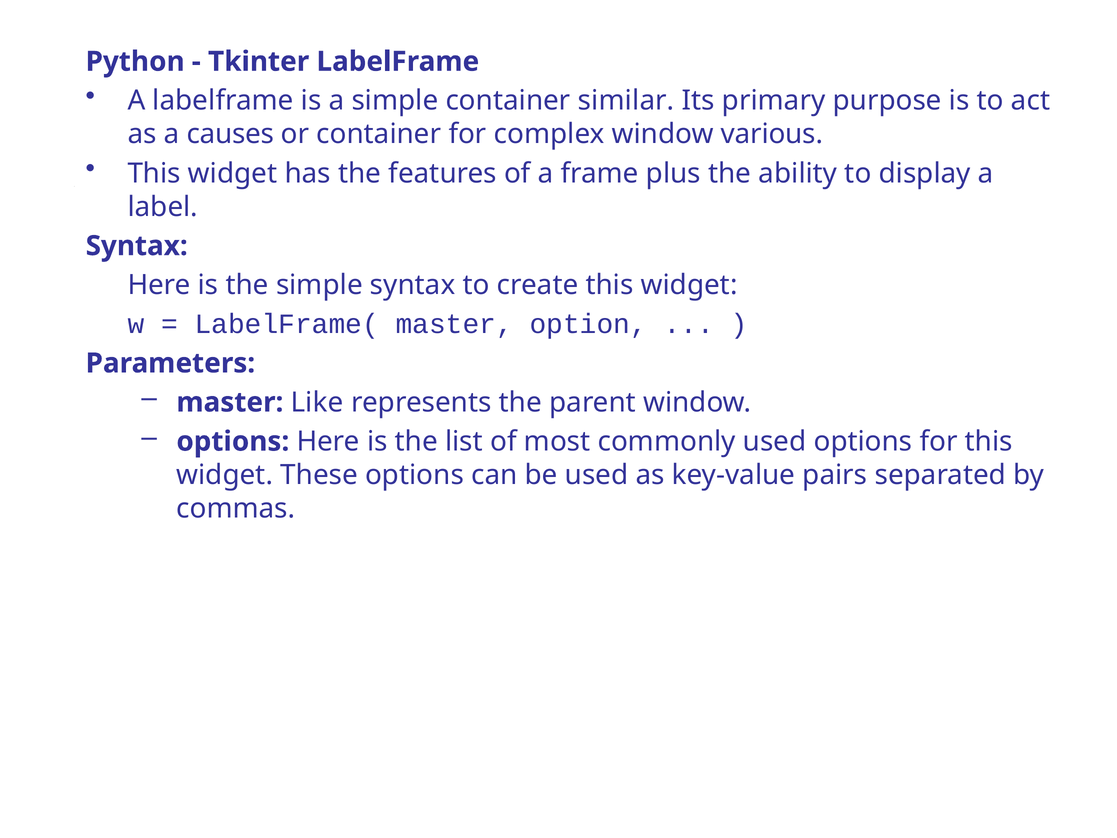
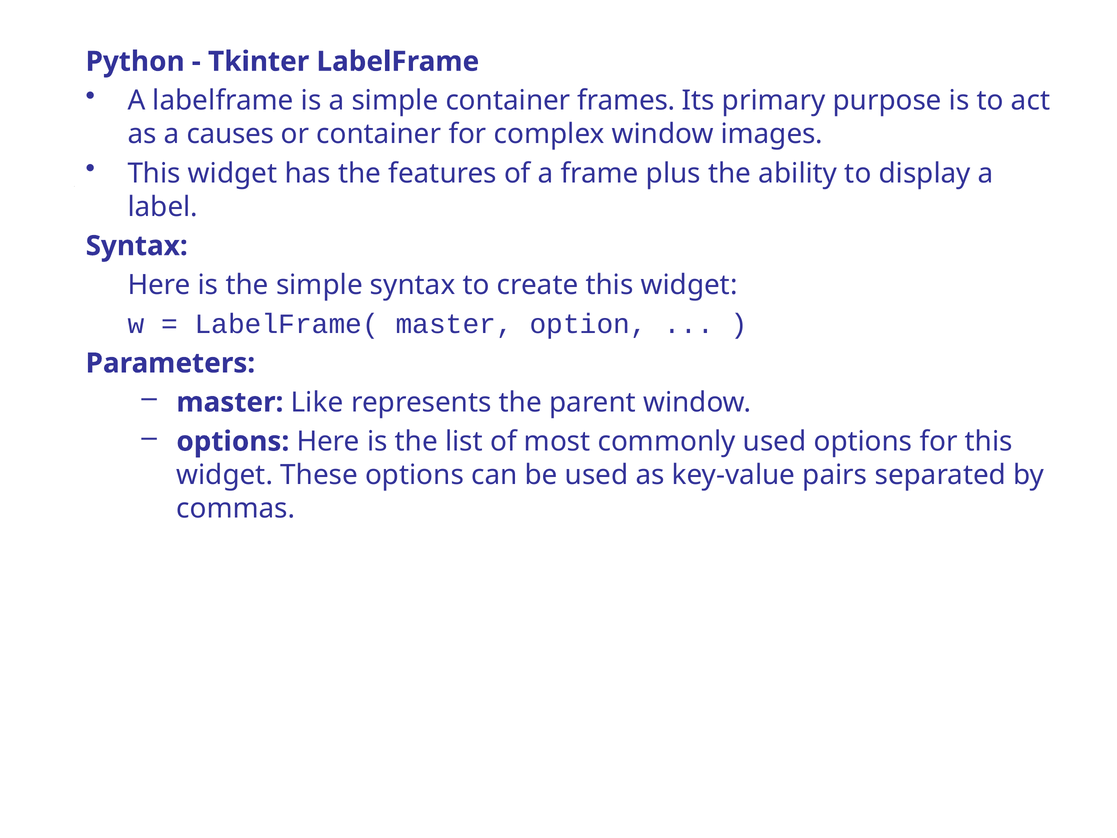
similar: similar -> frames
various: various -> images
